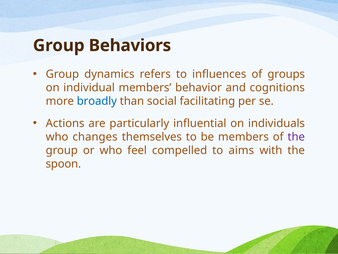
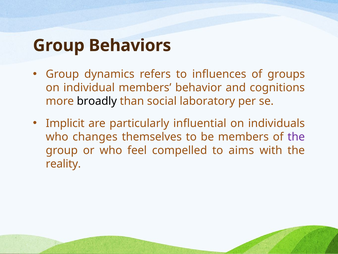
broadly colour: blue -> black
facilitating: facilitating -> laboratory
Actions: Actions -> Implicit
spoon: spoon -> reality
